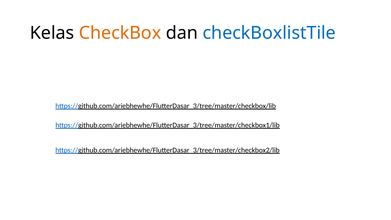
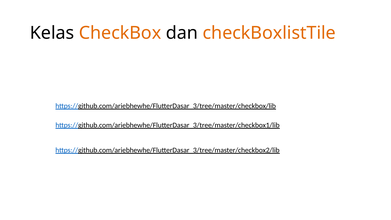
checkBoxlistTile colour: blue -> orange
